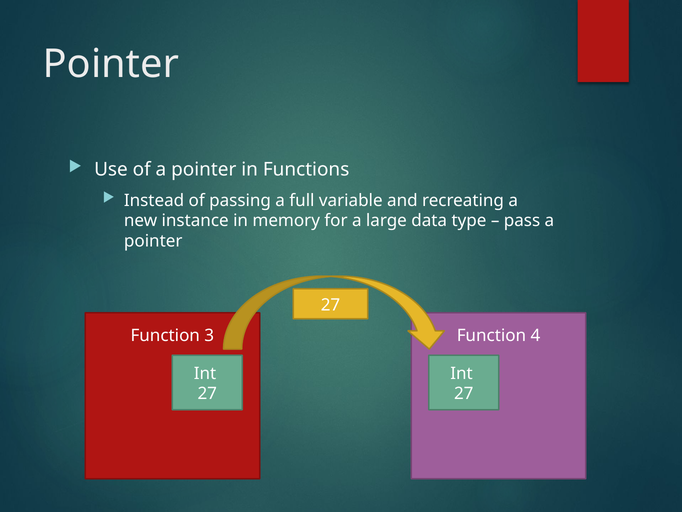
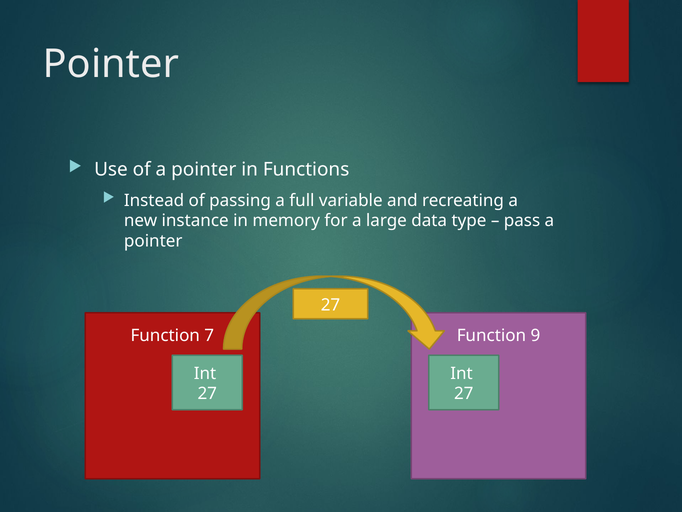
3: 3 -> 7
4: 4 -> 9
